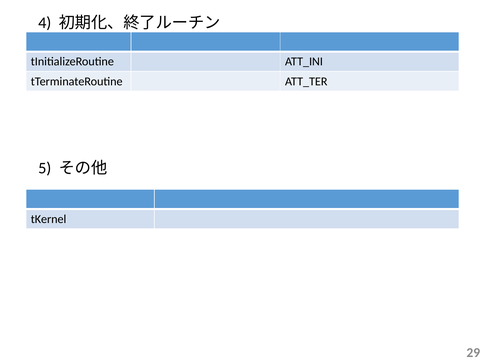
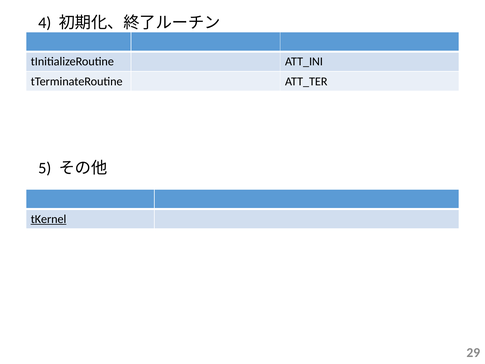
tKernel underline: none -> present
